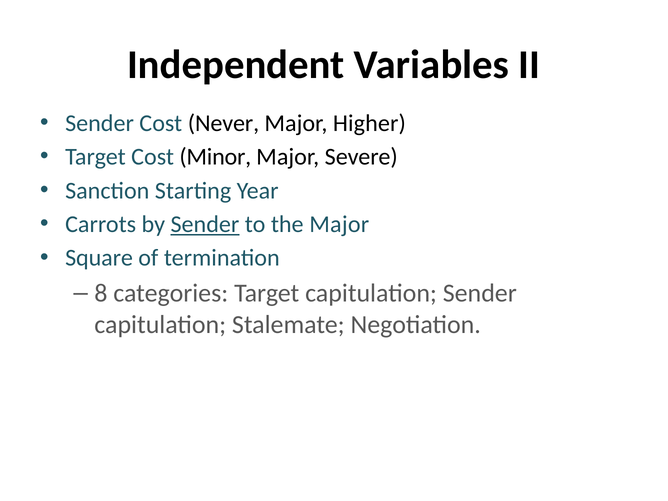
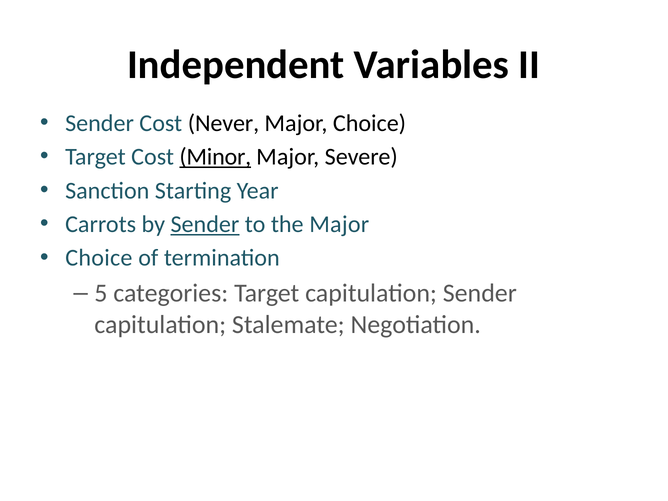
Major Higher: Higher -> Choice
Minor underline: none -> present
Square at (99, 258): Square -> Choice
8: 8 -> 5
